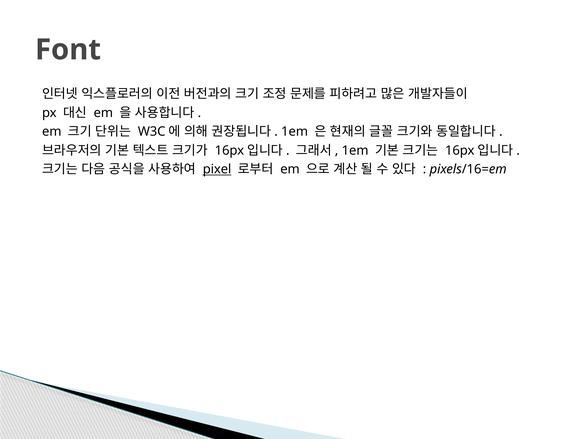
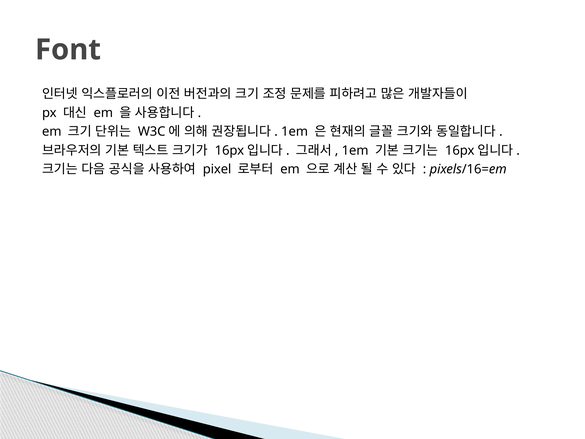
pixel underline: present -> none
